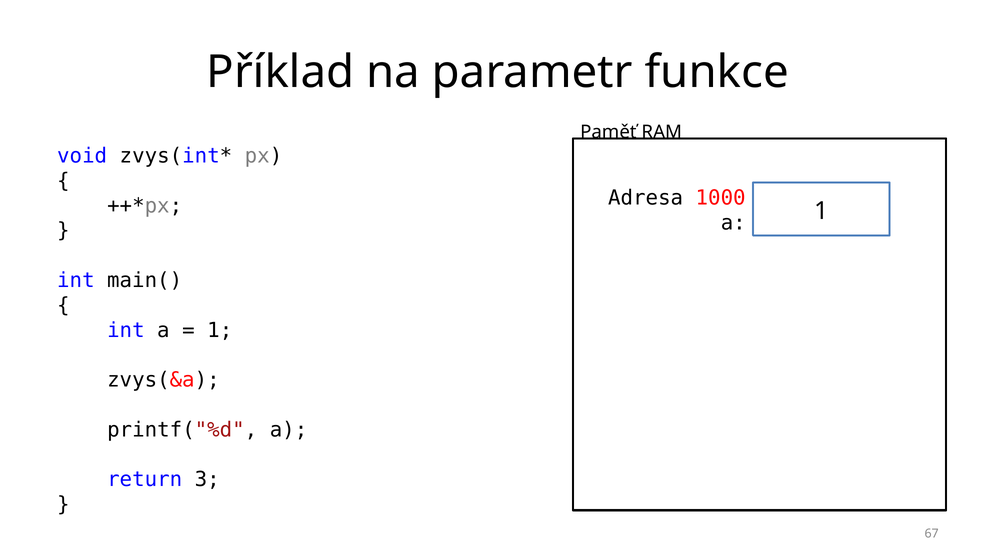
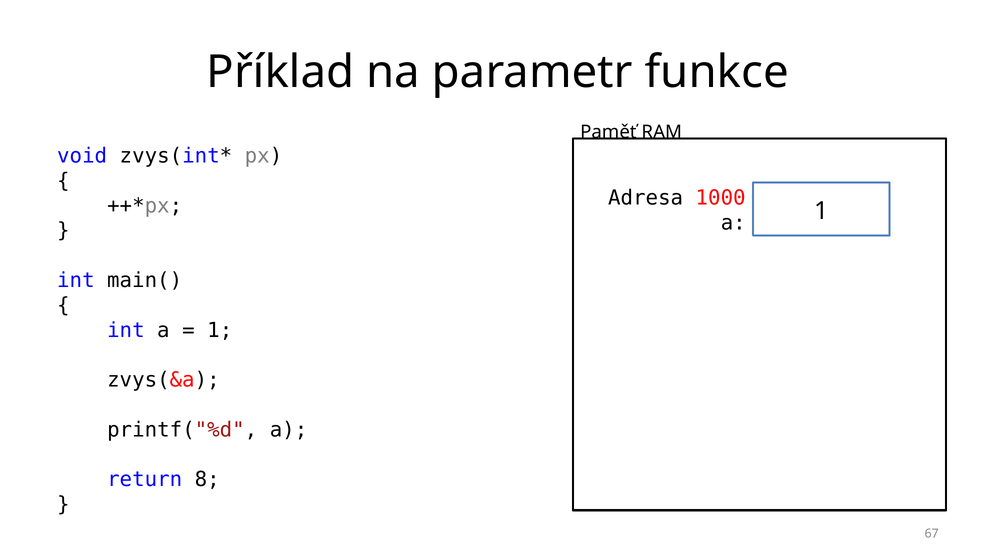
3: 3 -> 8
